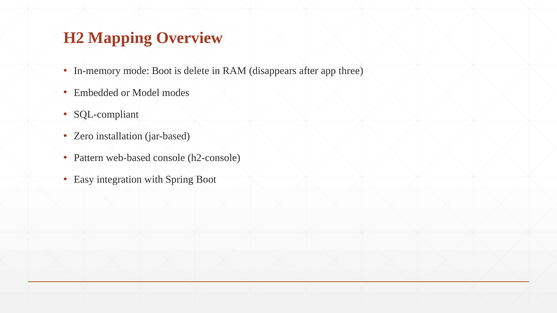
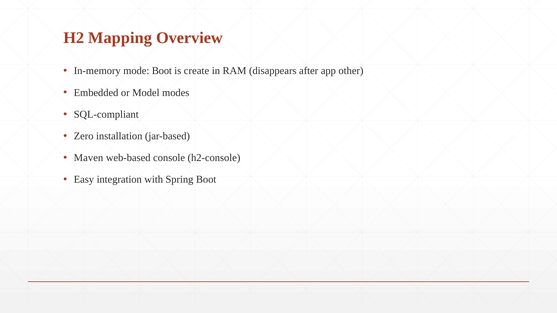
delete: delete -> create
three: three -> other
Pattern: Pattern -> Maven
